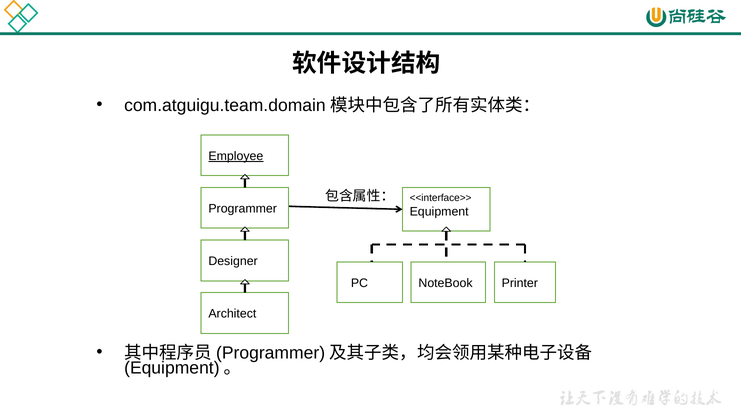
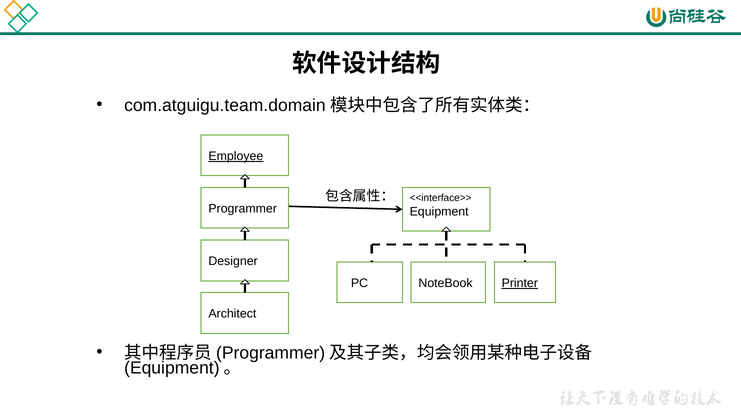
Printer underline: none -> present
